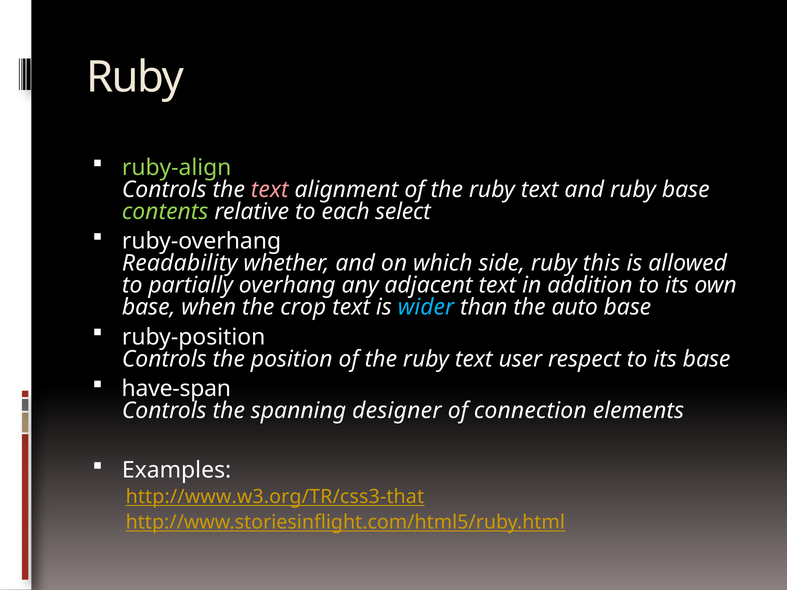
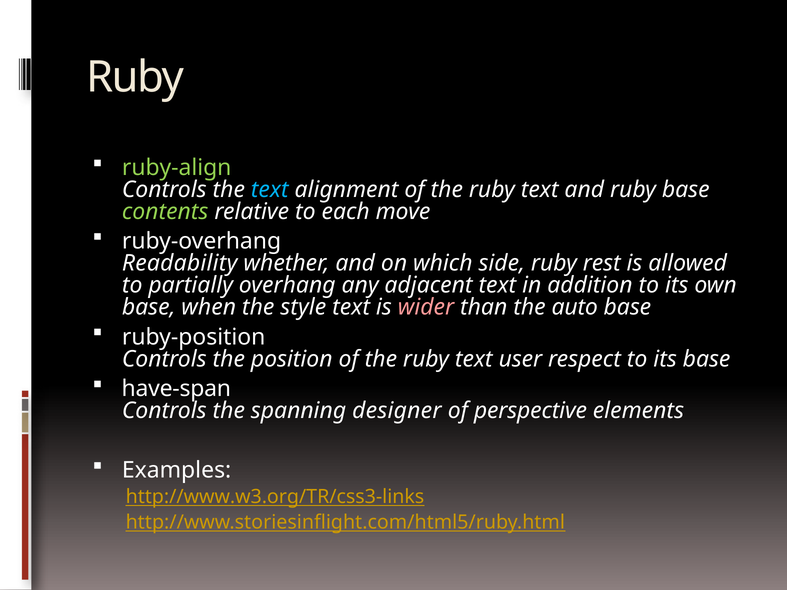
text at (270, 190) colour: pink -> light blue
select: select -> move
this: this -> rest
crop: crop -> style
wider colour: light blue -> pink
connection: connection -> perspective
http://www.w3.org/TR/css3-that: http://www.w3.org/TR/css3-that -> http://www.w3.org/TR/css3-links
